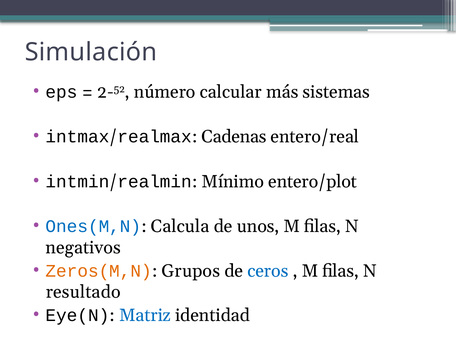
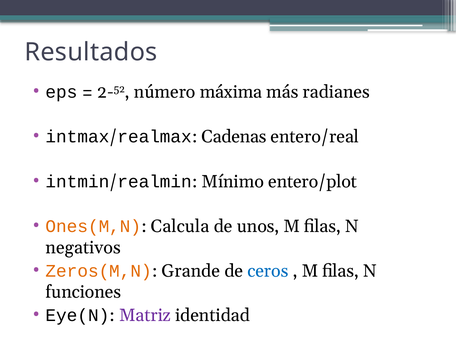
Simulación: Simulación -> Resultados
calcular: calcular -> máxima
sistemas: sistemas -> radianes
Ones(M,N colour: blue -> orange
Grupos: Grupos -> Grande
resultado: resultado -> funciones
Matriz colour: blue -> purple
